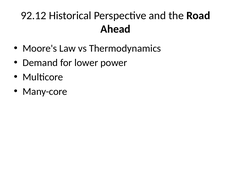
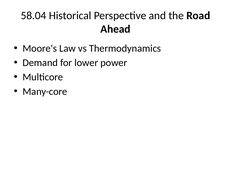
92.12: 92.12 -> 58.04
